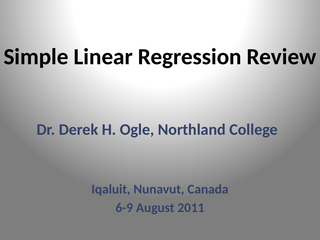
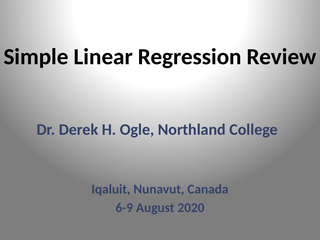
2011: 2011 -> 2020
